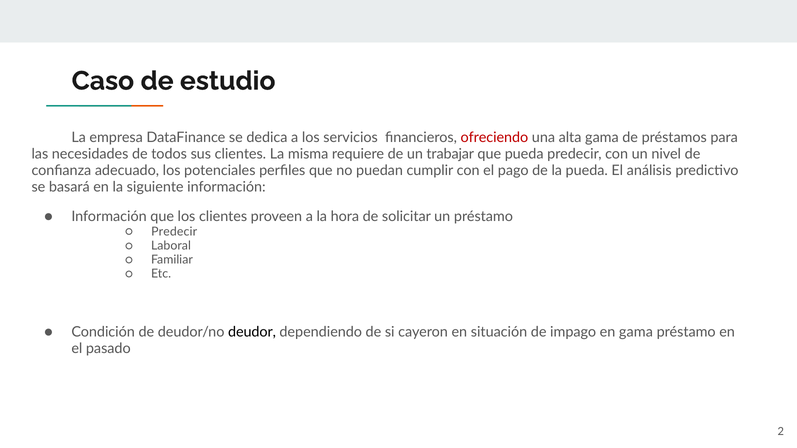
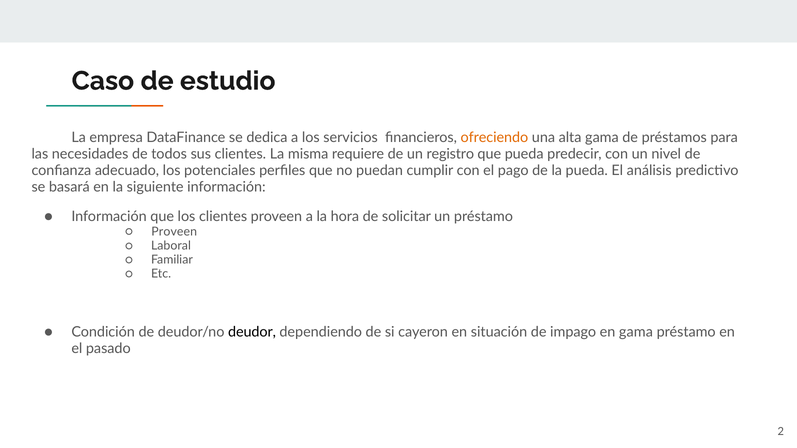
ofreciendo colour: red -> orange
trabajar: trabajar -> registro
Predecir at (174, 232): Predecir -> Proveen
